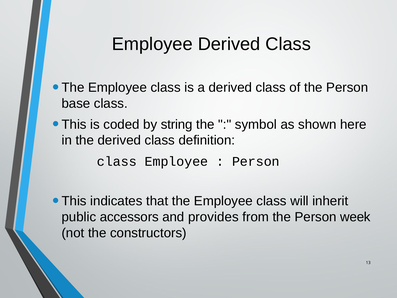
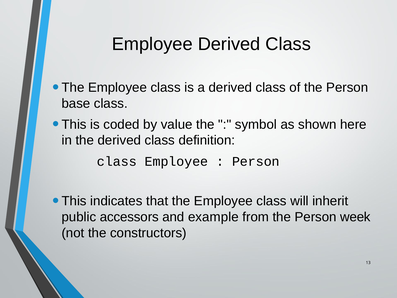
string: string -> value
provides: provides -> example
